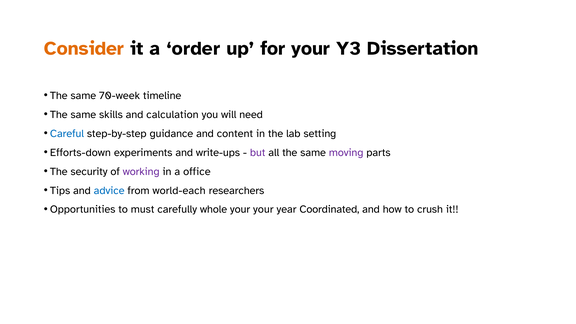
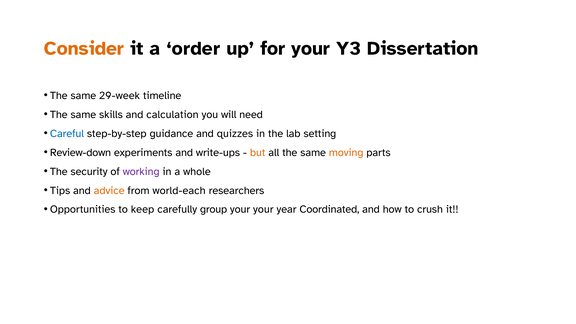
70-week: 70-week -> 29-week
content: content -> quizzes
Efforts-down: Efforts-down -> Review-down
but colour: purple -> orange
moving colour: purple -> orange
office: office -> whole
advice colour: blue -> orange
must: must -> keep
whole: whole -> group
